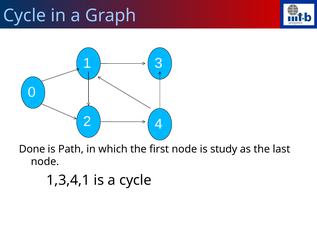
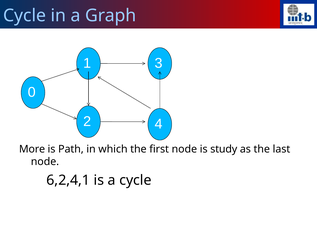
Done: Done -> More
1,3,4,1: 1,3,4,1 -> 6,2,4,1
